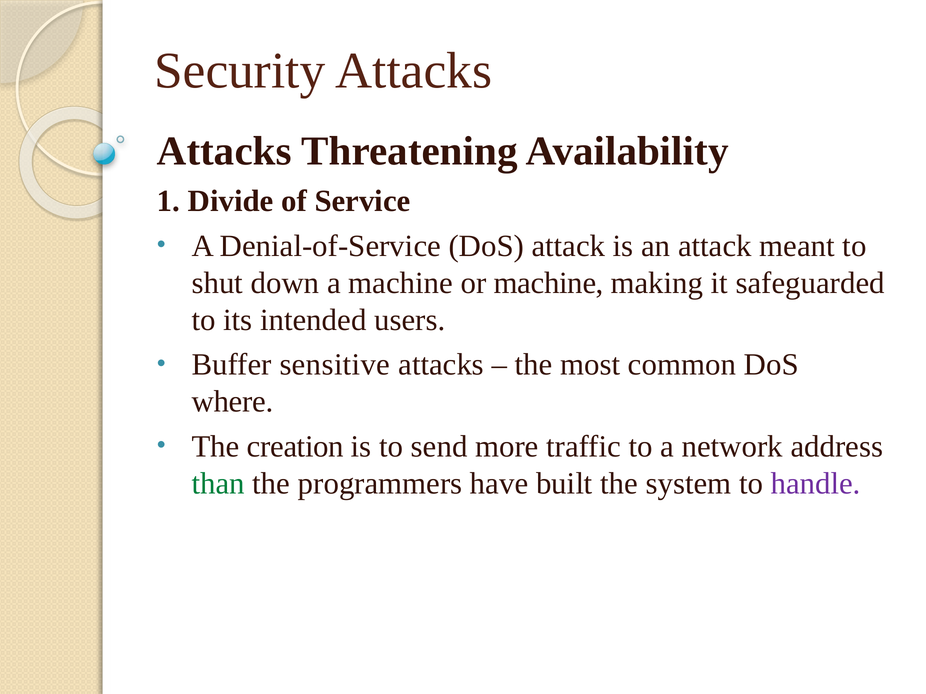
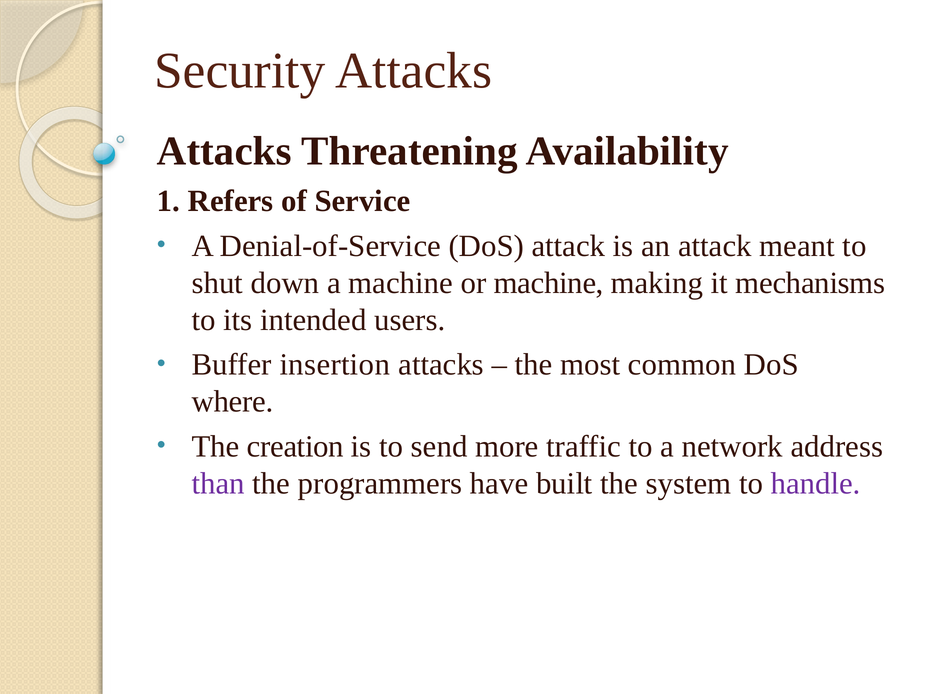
Divide: Divide -> Refers
safeguarded: safeguarded -> mechanisms
sensitive: sensitive -> insertion
than colour: green -> purple
